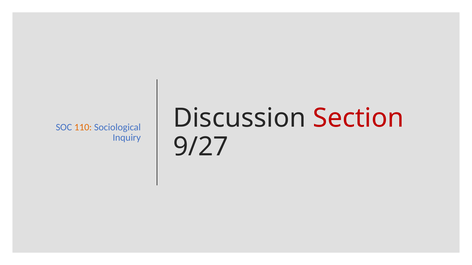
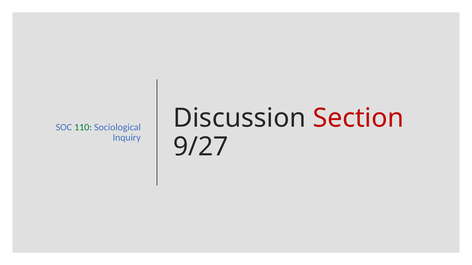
110 colour: orange -> green
